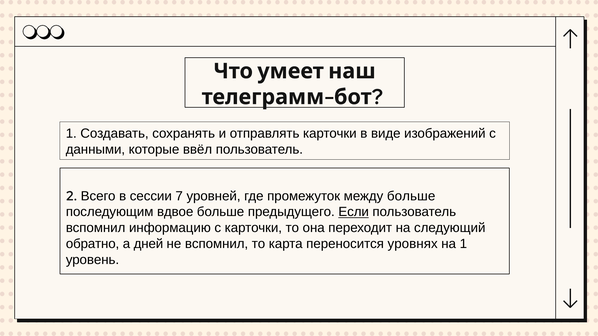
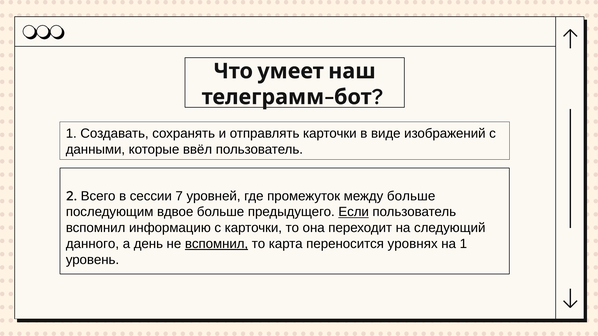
обратно: обратно -> данного
дней: дней -> день
вспомнил at (217, 244) underline: none -> present
